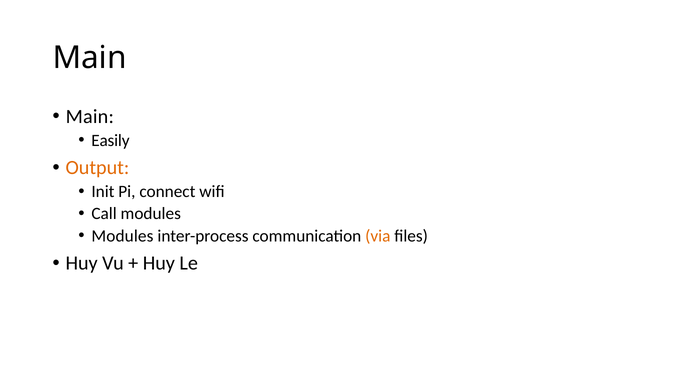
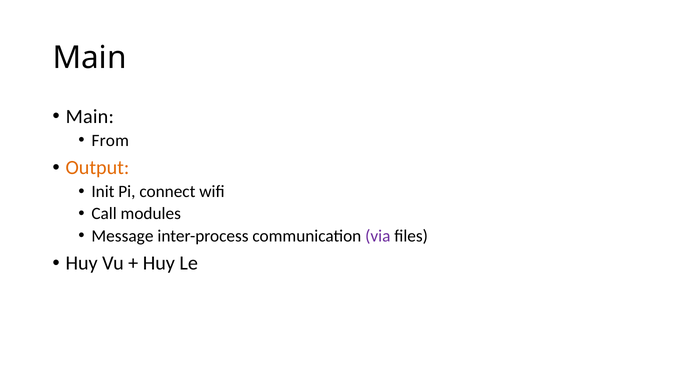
Easily: Easily -> From
Modules at (122, 236): Modules -> Message
via colour: orange -> purple
